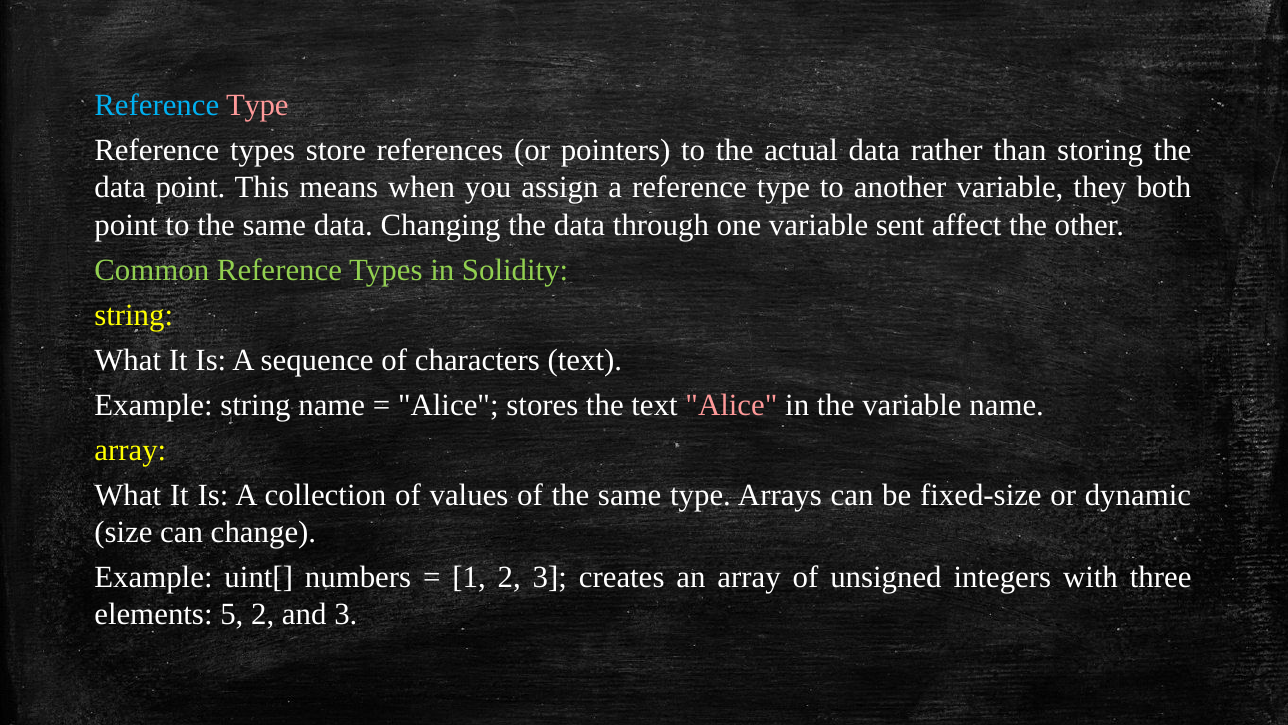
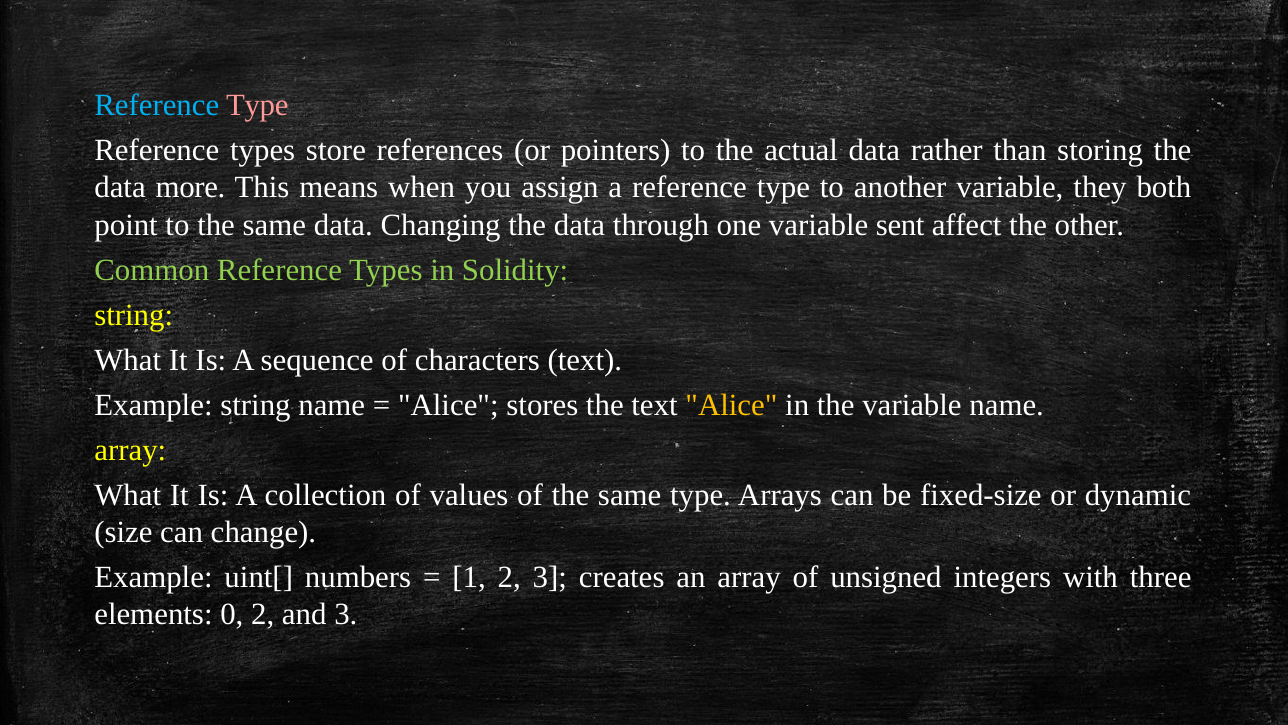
data point: point -> more
Alice at (731, 405) colour: pink -> yellow
5: 5 -> 0
